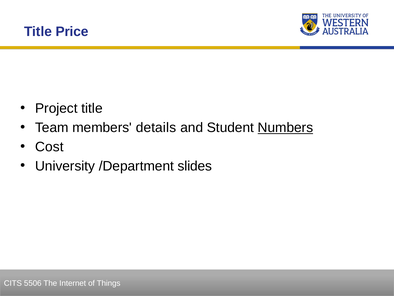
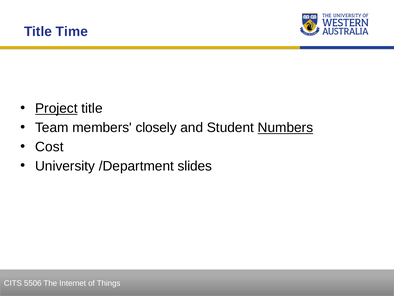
Price: Price -> Time
Project underline: none -> present
details: details -> closely
